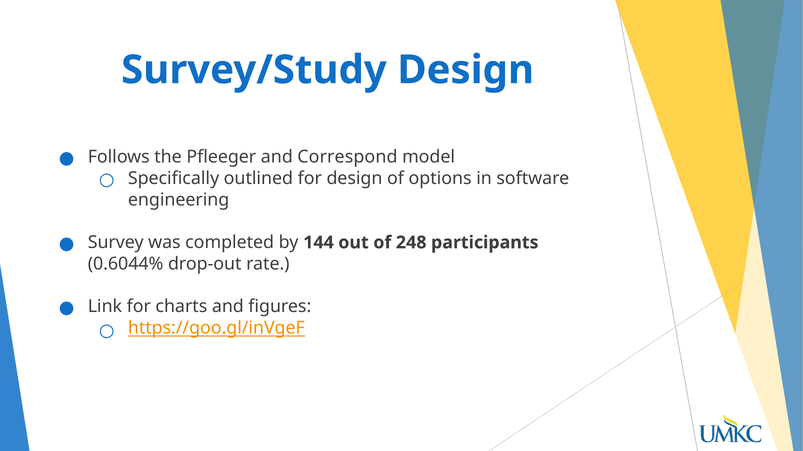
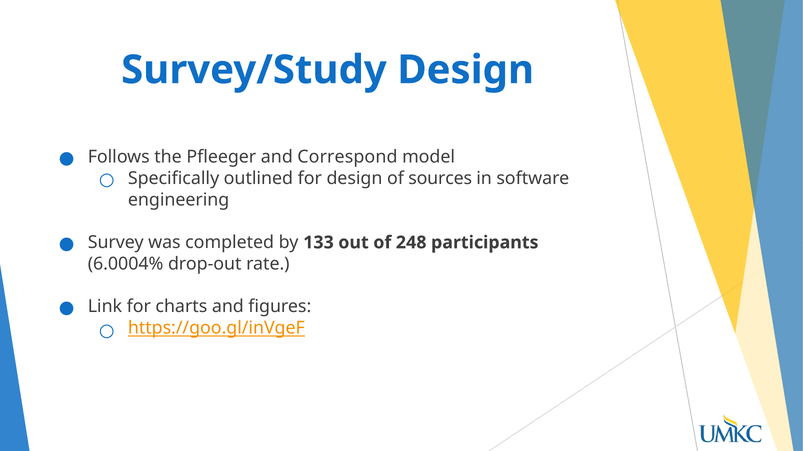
options: options -> sources
144: 144 -> 133
0.6044%: 0.6044% -> 6.0004%
